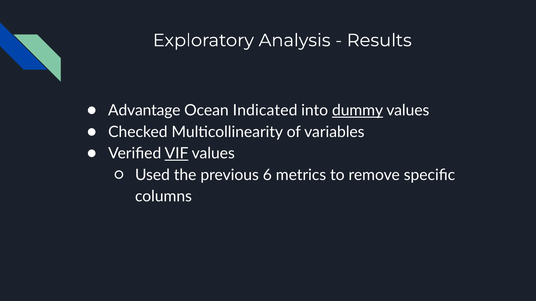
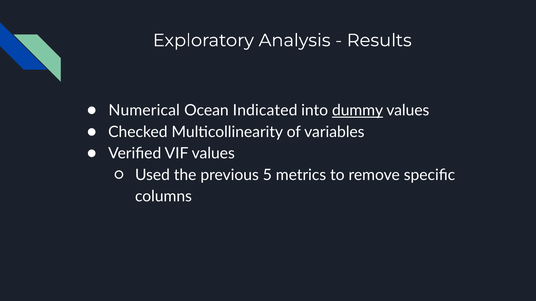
Advantage: Advantage -> Numerical
VIF underline: present -> none
6: 6 -> 5
